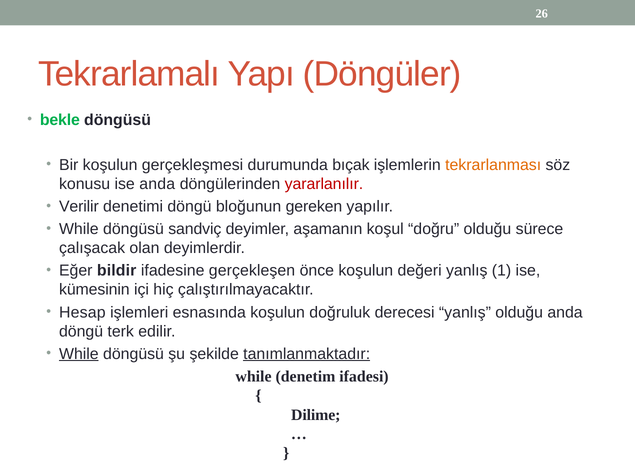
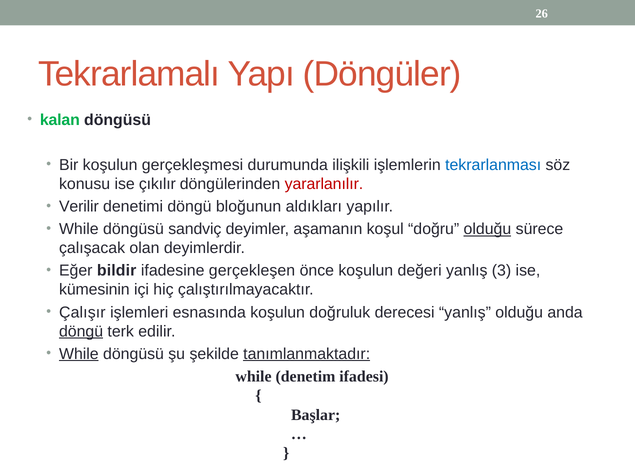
bekle: bekle -> kalan
bıçak: bıçak -> ilişkili
tekrarlanması colour: orange -> blue
ise anda: anda -> çıkılır
gereken: gereken -> aldıkları
olduğu at (487, 229) underline: none -> present
1: 1 -> 3
Hesap: Hesap -> Çalışır
döngü at (81, 332) underline: none -> present
Dilime: Dilime -> Başlar
